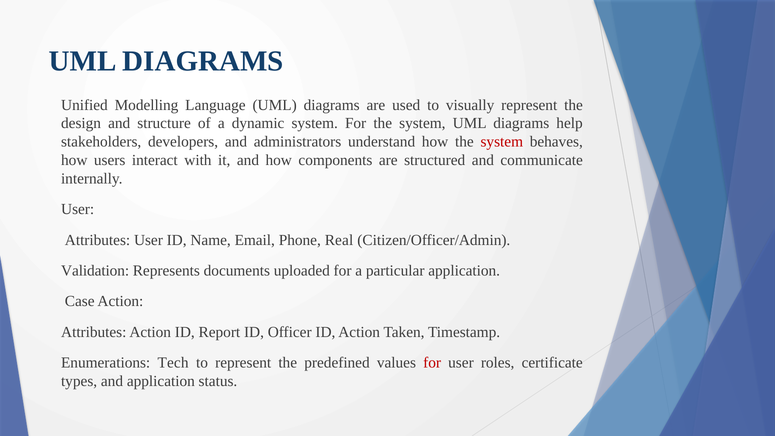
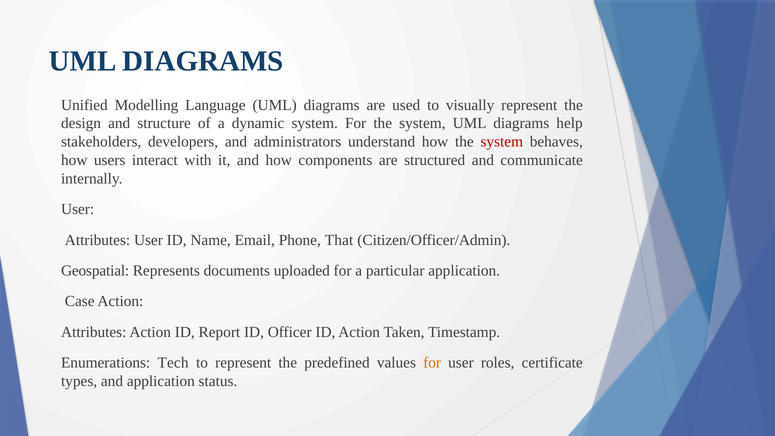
Real: Real -> That
Validation: Validation -> Geospatial
for at (432, 363) colour: red -> orange
